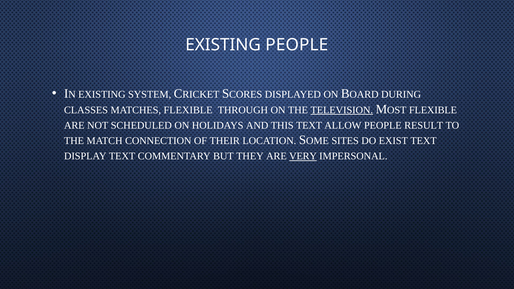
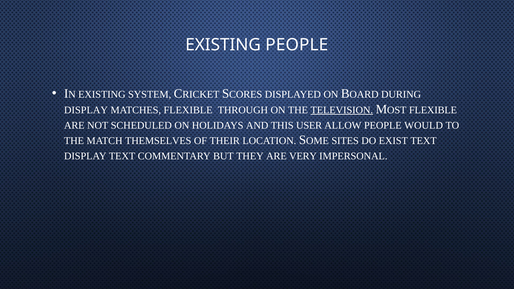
CLASSES at (86, 110): CLASSES -> DISPLAY
THIS TEXT: TEXT -> USER
RESULT: RESULT -> WOULD
CONNECTION: CONNECTION -> THEMSELVES
VERY underline: present -> none
